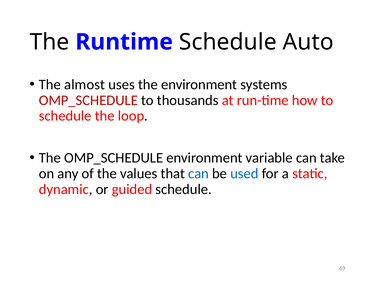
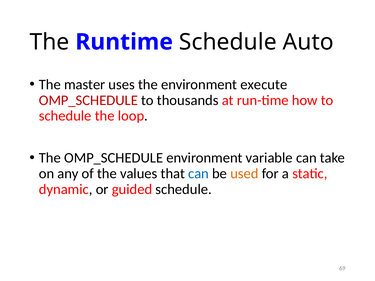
almost: almost -> master
systems: systems -> execute
used colour: blue -> orange
